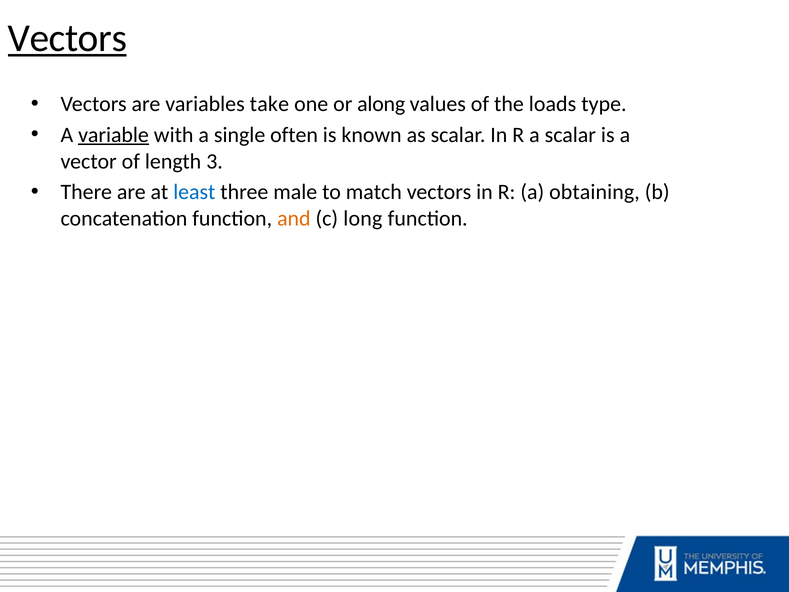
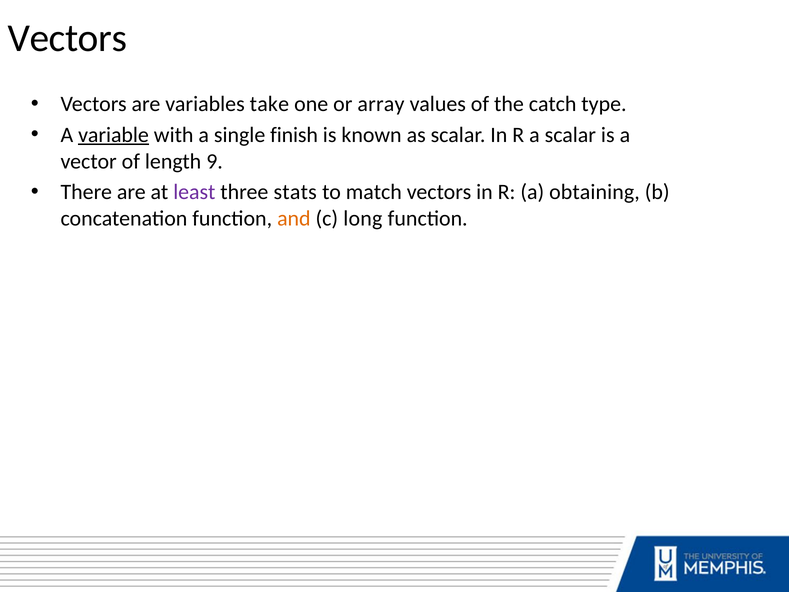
Vectors at (67, 38) underline: present -> none
along: along -> array
loads: loads -> catch
often: often -> finish
3: 3 -> 9
least colour: blue -> purple
male: male -> stats
